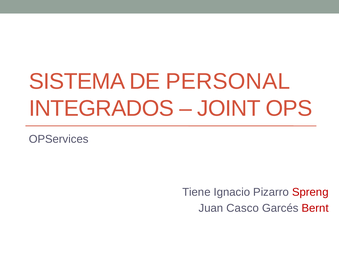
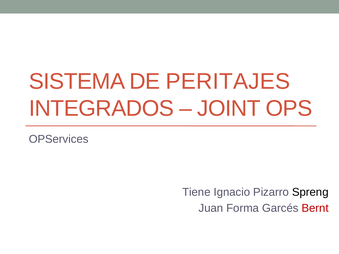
PERSONAL: PERSONAL -> PERITAJES
Spreng colour: red -> black
Casco: Casco -> Forma
